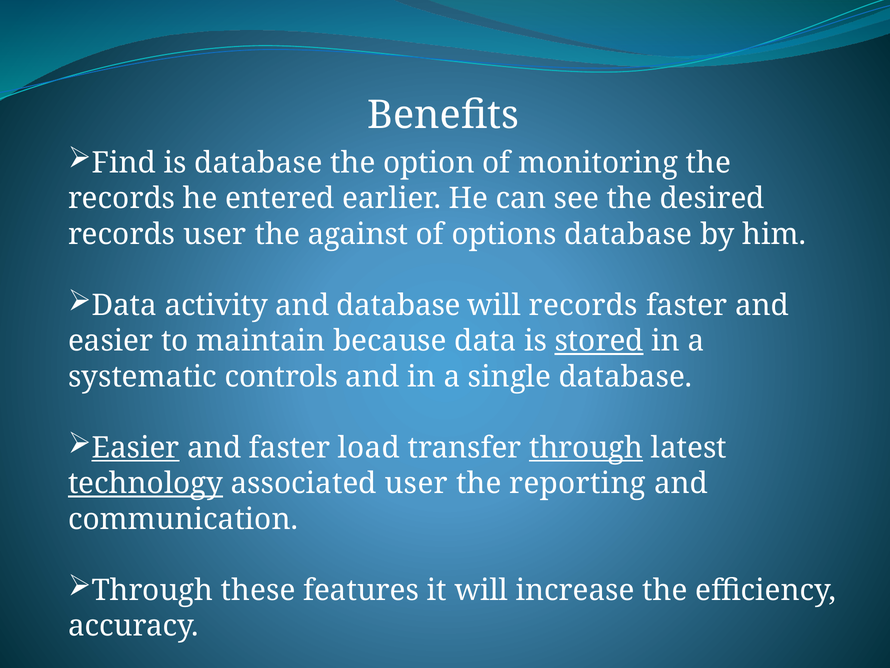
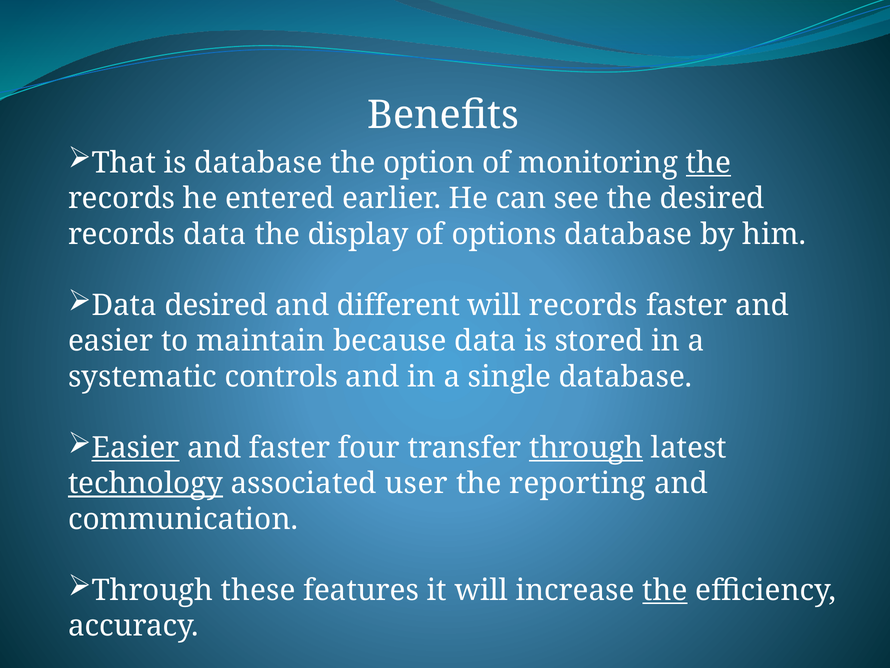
Find: Find -> That
the at (708, 163) underline: none -> present
records user: user -> data
against: against -> display
Data activity: activity -> desired
and database: database -> different
stored underline: present -> none
load: load -> four
the at (665, 590) underline: none -> present
